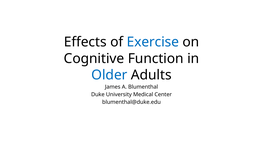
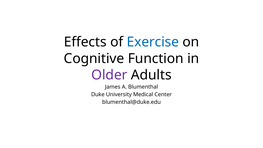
Older colour: blue -> purple
